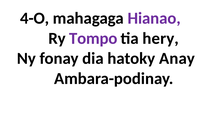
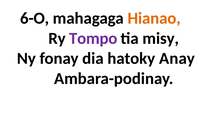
4-O: 4-O -> 6-O
Hianao colour: purple -> orange
hery: hery -> misy
